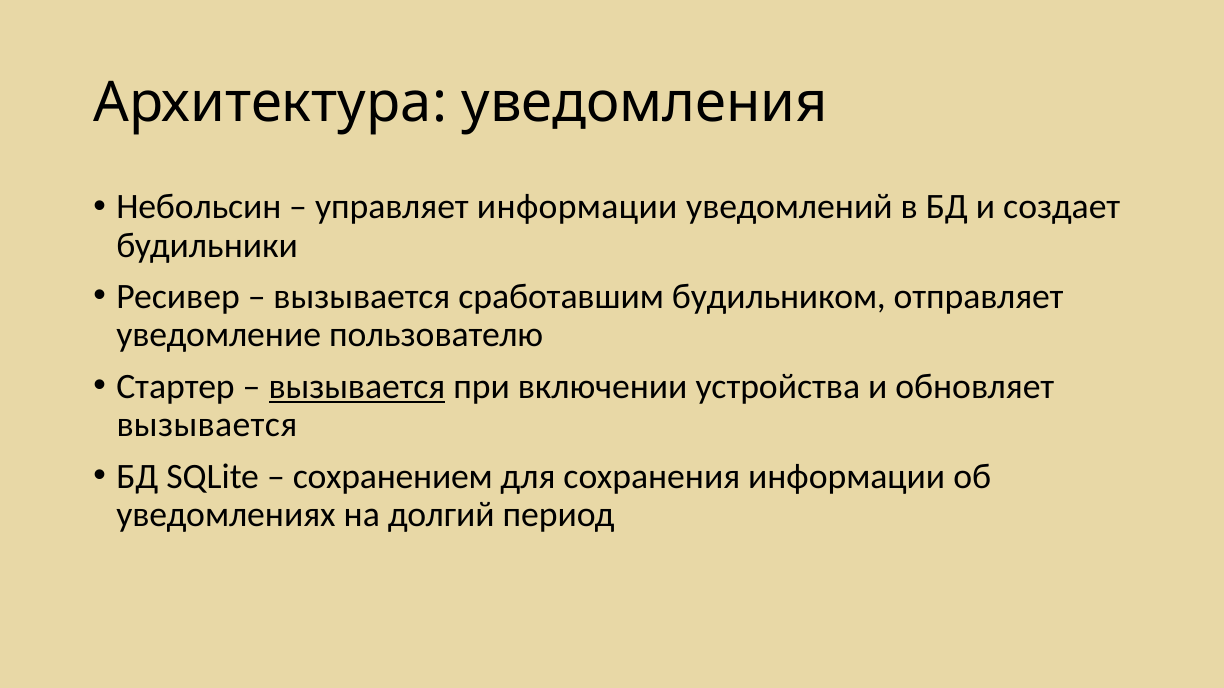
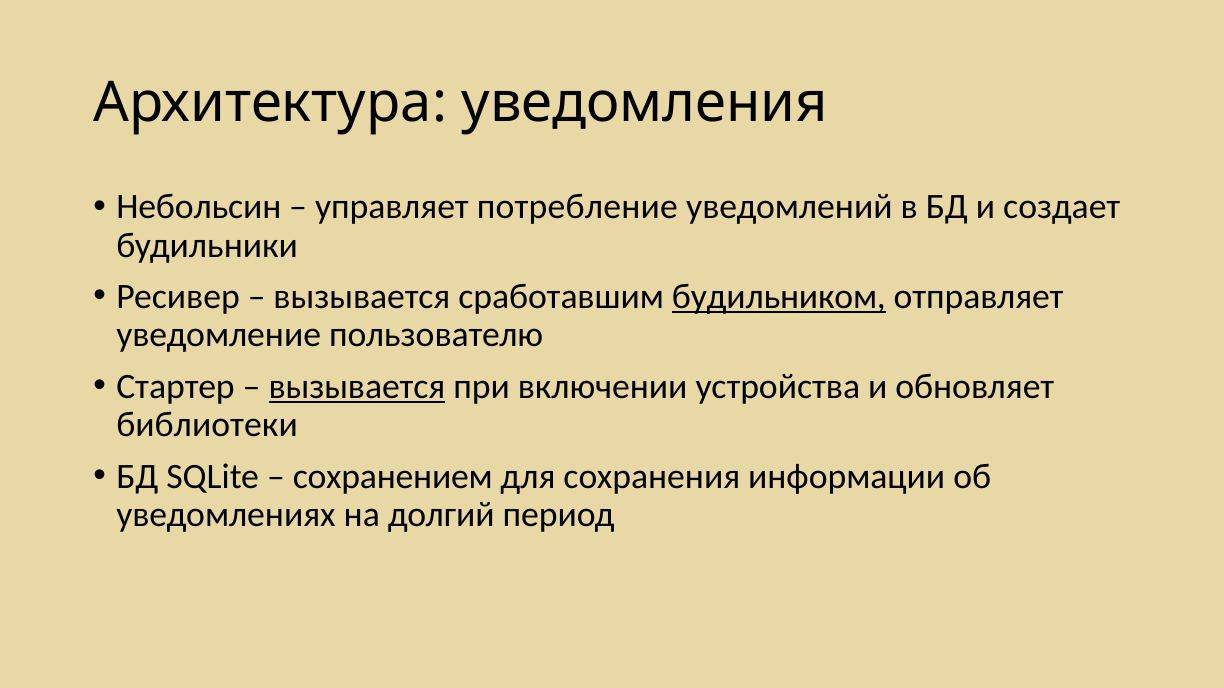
управляет информации: информации -> потребление
будильником underline: none -> present
вызывается at (207, 425): вызывается -> библиотеки
